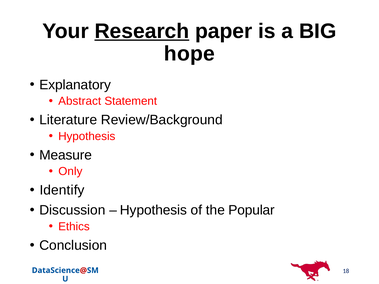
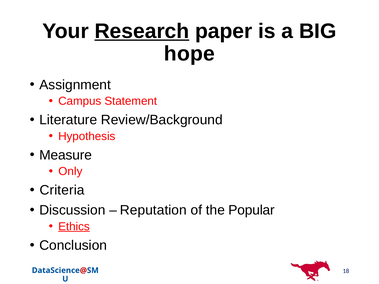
Explanatory: Explanatory -> Assignment
Abstract: Abstract -> Campus
Identify: Identify -> Criteria
Hypothesis at (153, 210): Hypothesis -> Reputation
Ethics underline: none -> present
